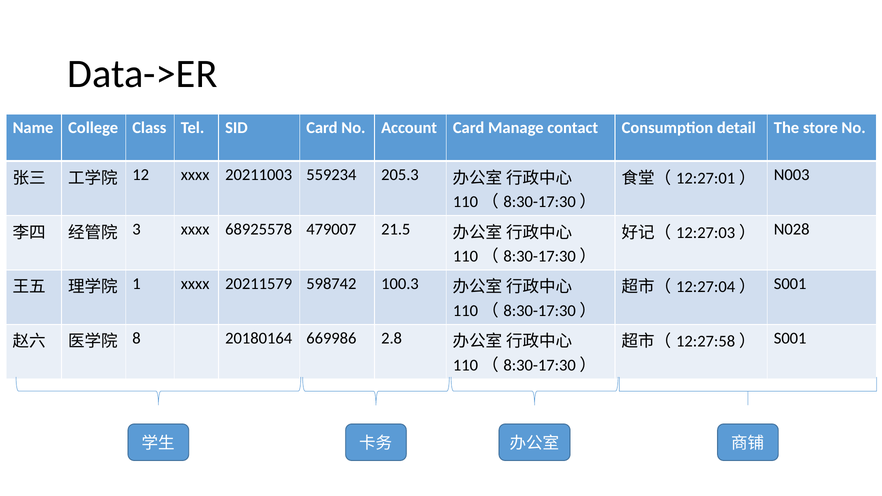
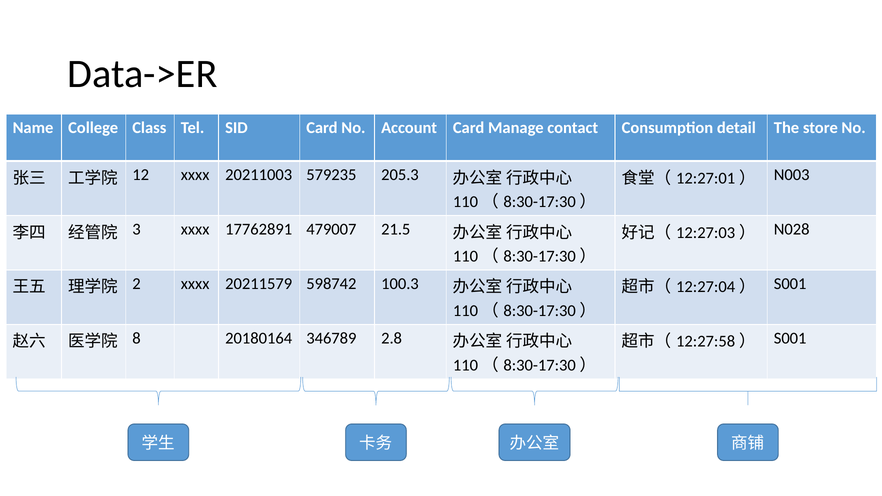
559234: 559234 -> 579235
68925578: 68925578 -> 17762891
1: 1 -> 2
669986: 669986 -> 346789
